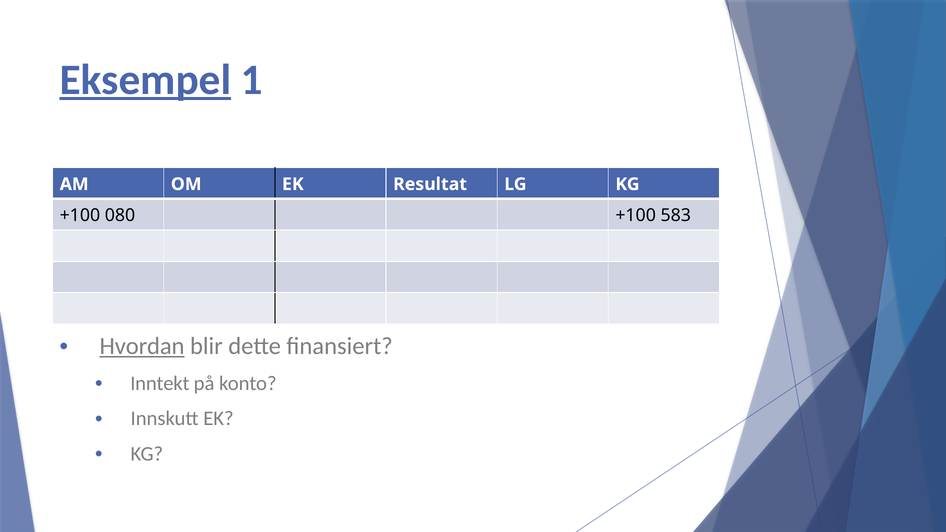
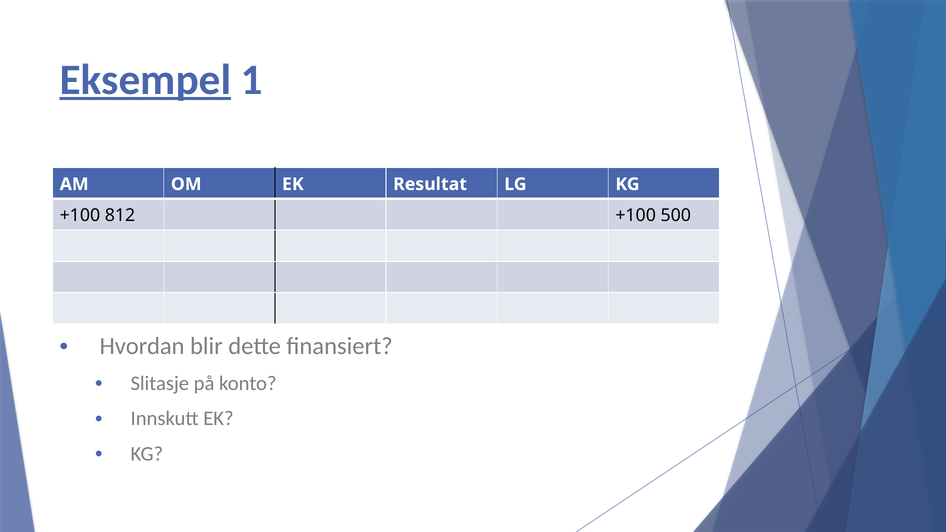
080: 080 -> 812
583: 583 -> 500
Hvordan underline: present -> none
Inntekt: Inntekt -> Slitasje
